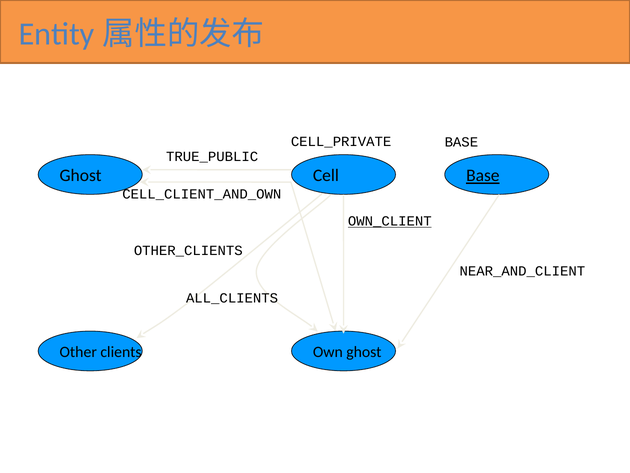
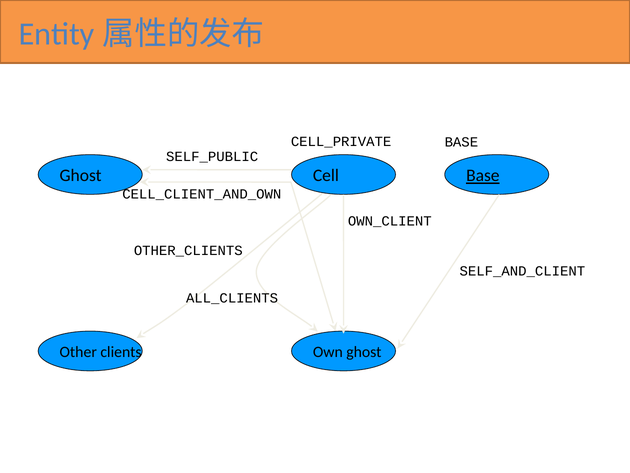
TRUE_PUBLIC: TRUE_PUBLIC -> SELF_PUBLIC
OWN_CLIENT underline: present -> none
NEAR_AND_CLIENT: NEAR_AND_CLIENT -> SELF_AND_CLIENT
